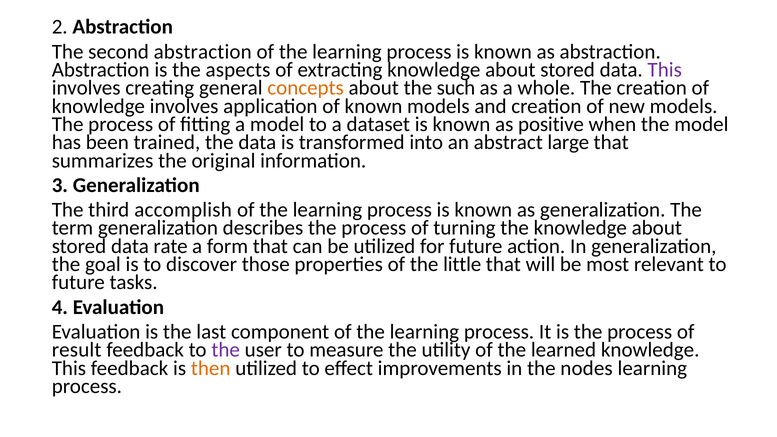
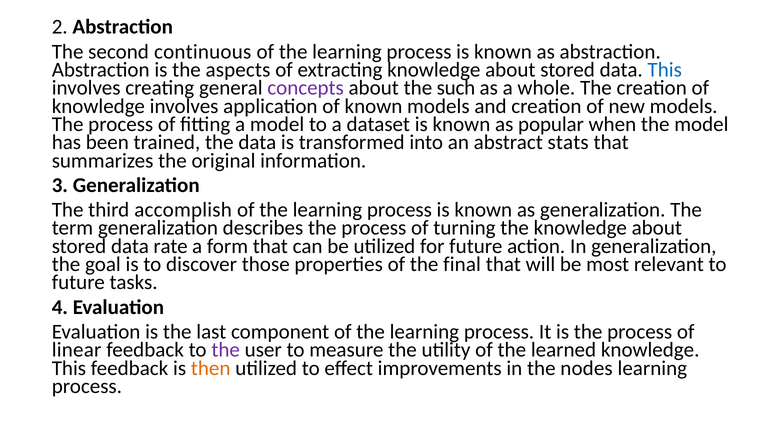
second abstraction: abstraction -> continuous
This at (665, 70) colour: purple -> blue
concepts colour: orange -> purple
positive: positive -> popular
large: large -> stats
little: little -> final
result: result -> linear
